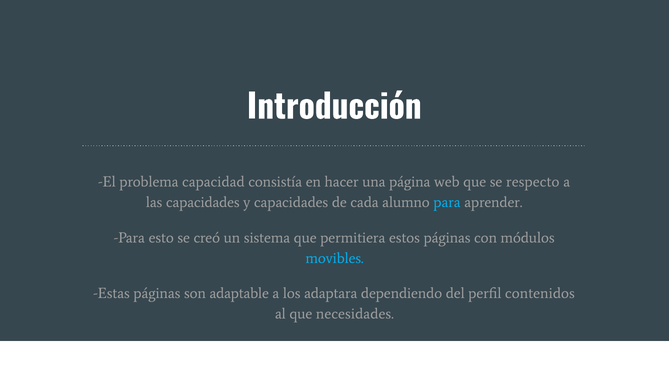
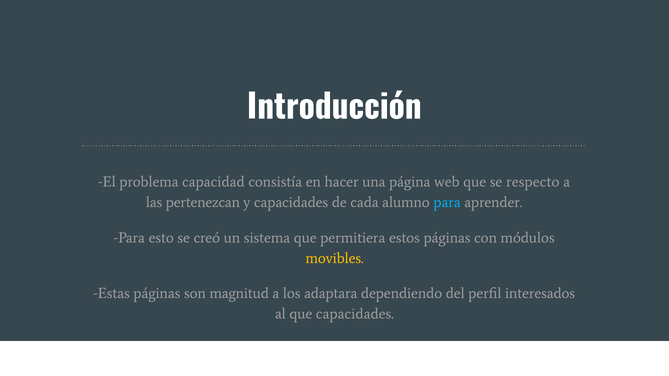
las capacidades: capacidades -> pertenezcan
movibles colour: light blue -> yellow
adaptable: adaptable -> magnitud
contenidos: contenidos -> interesados
que necesidades: necesidades -> capacidades
